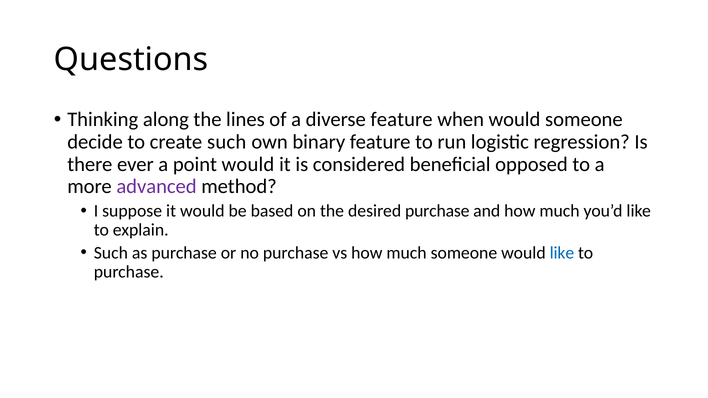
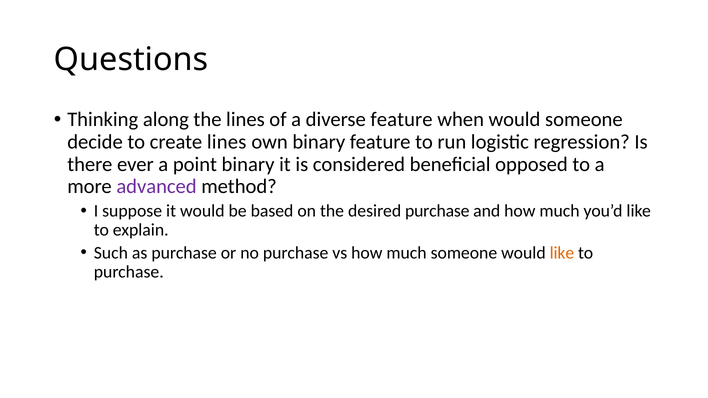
create such: such -> lines
point would: would -> binary
like at (562, 253) colour: blue -> orange
